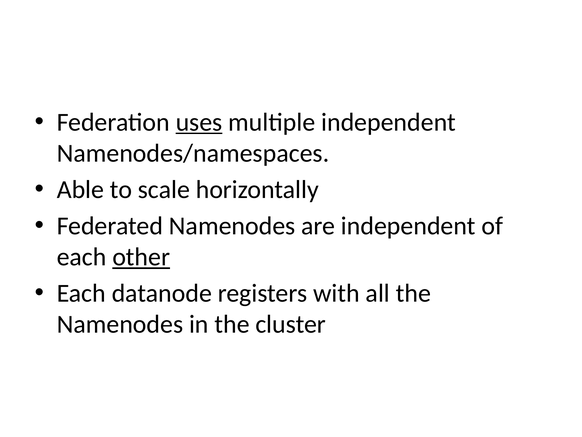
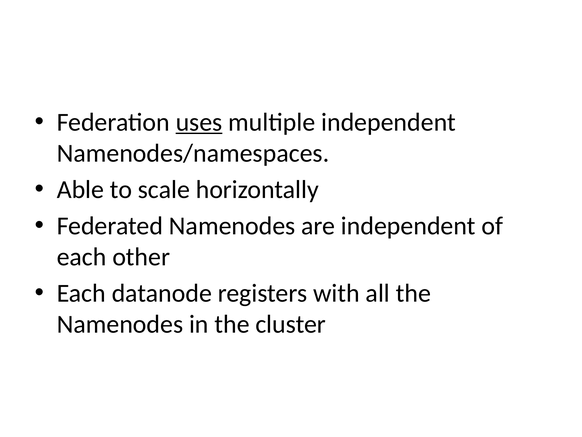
other underline: present -> none
